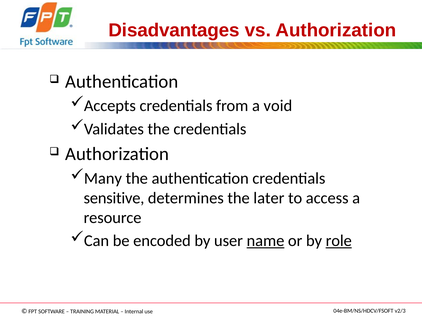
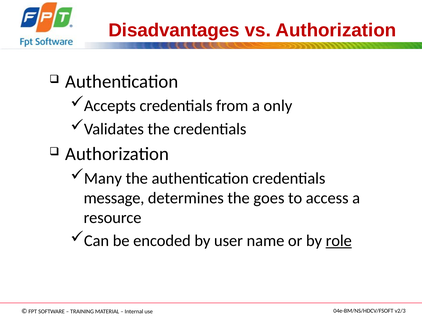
void: void -> only
sensitive: sensitive -> message
later: later -> goes
name underline: present -> none
